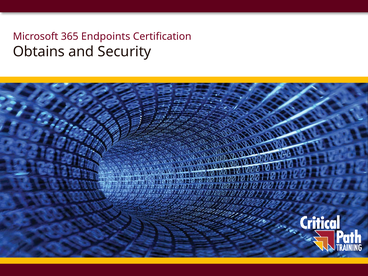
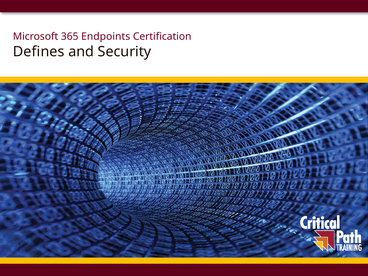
Obtains: Obtains -> Defines
